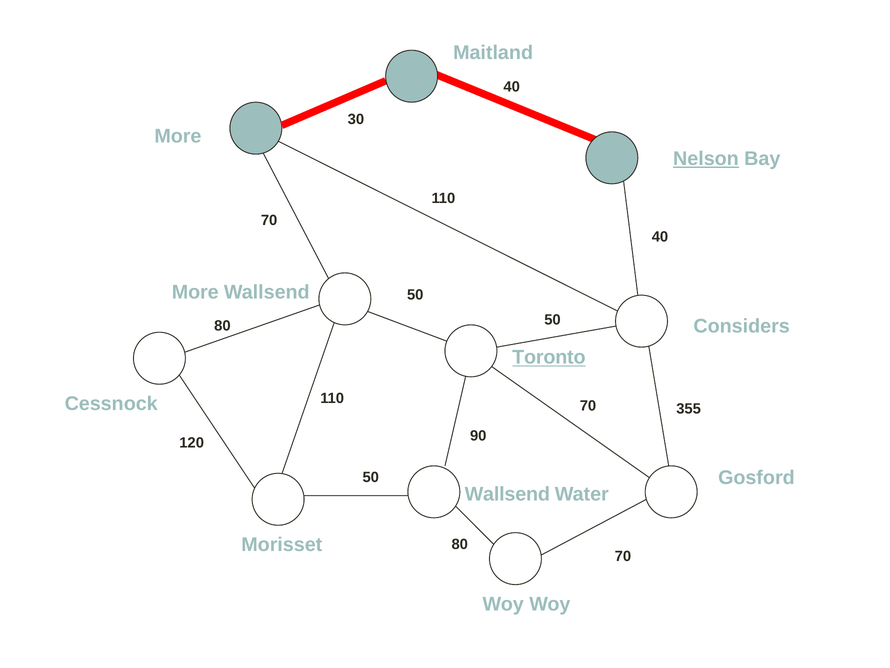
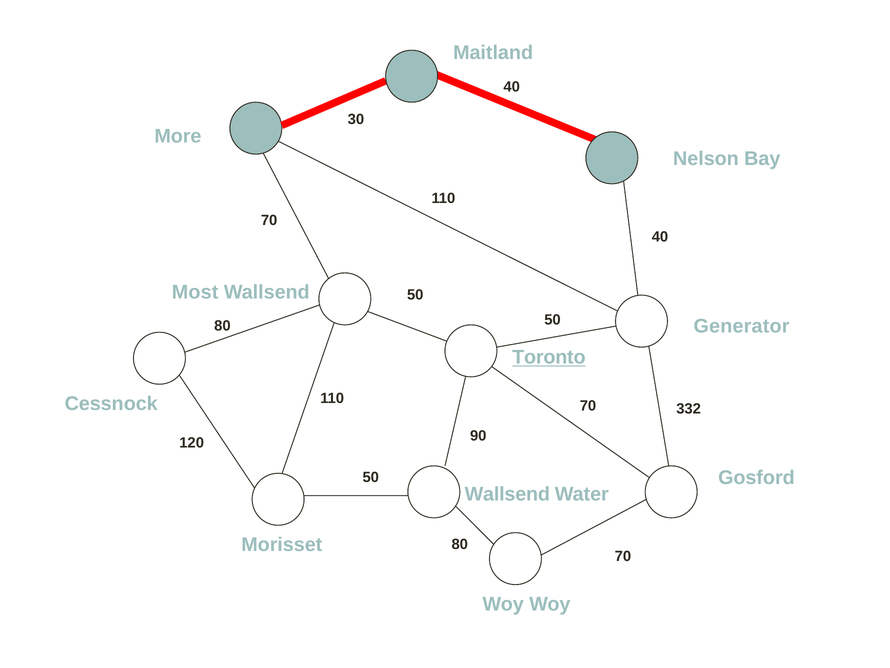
Nelson underline: present -> none
More at (195, 292): More -> Most
Considers: Considers -> Generator
355: 355 -> 332
